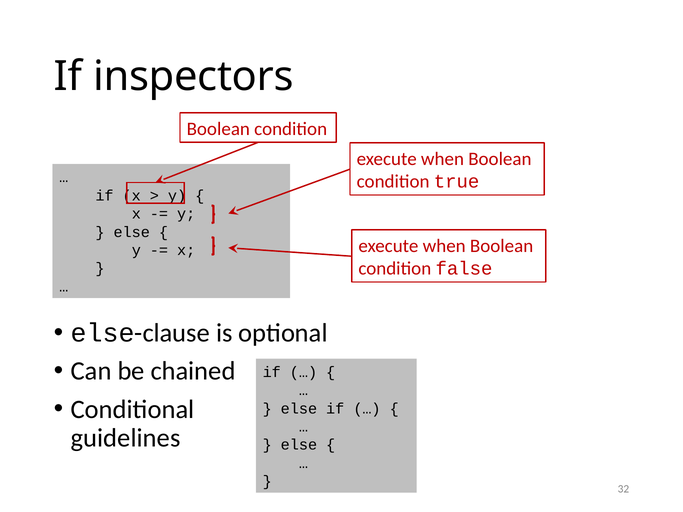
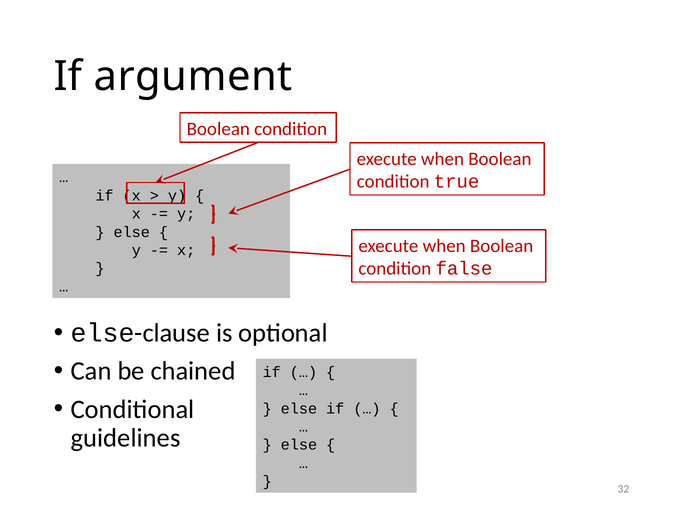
inspectors: inspectors -> argument
